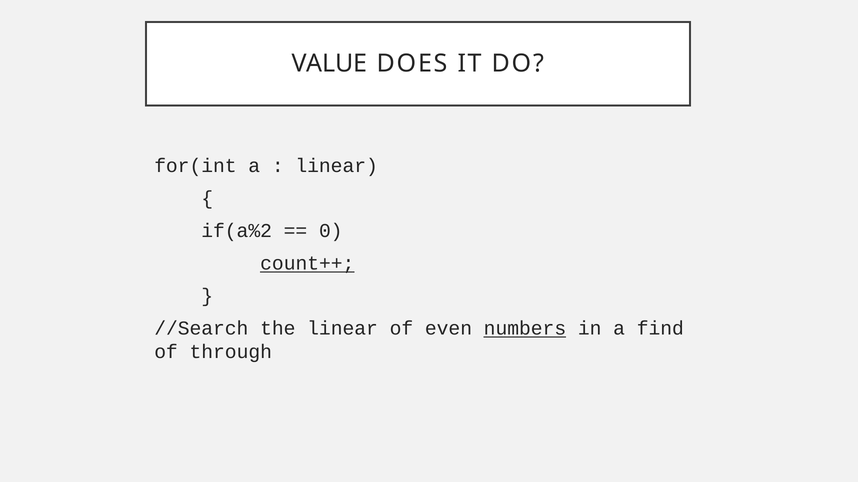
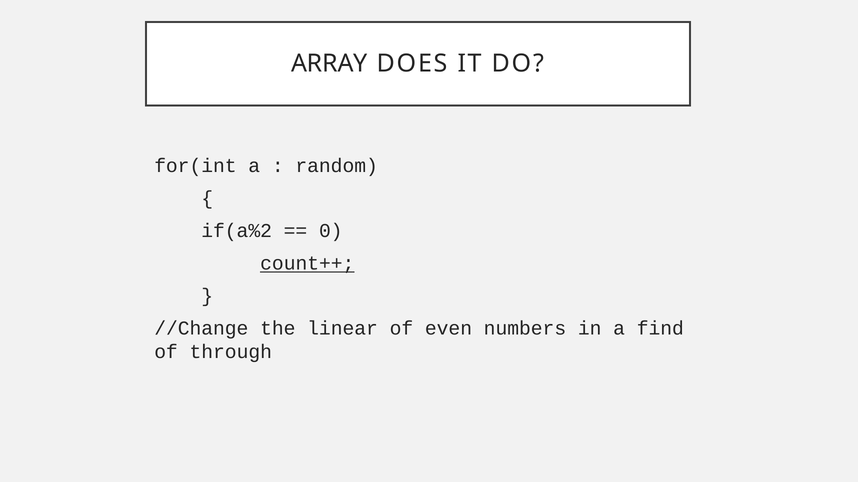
VALUE: VALUE -> ARRAY
linear at (337, 166): linear -> random
//Search: //Search -> //Change
numbers underline: present -> none
